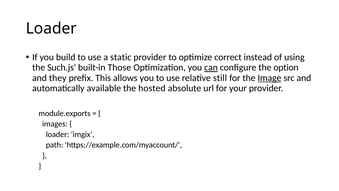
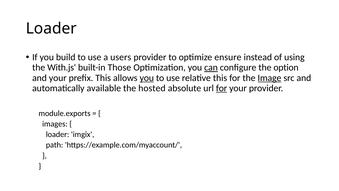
static: static -> users
correct: correct -> ensure
Such.js: Such.js -> With.js
and they: they -> your
you at (147, 78) underline: none -> present
relative still: still -> this
for at (222, 88) underline: none -> present
